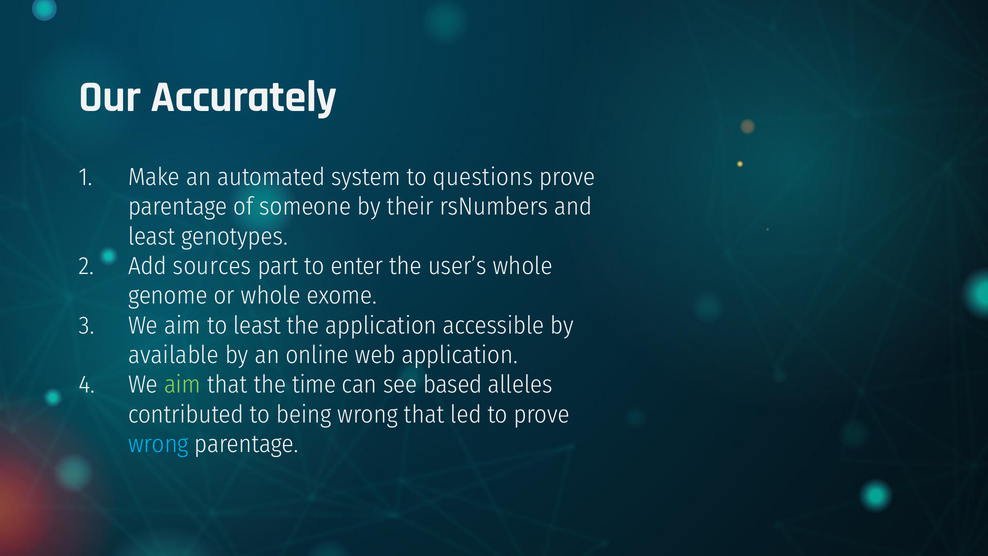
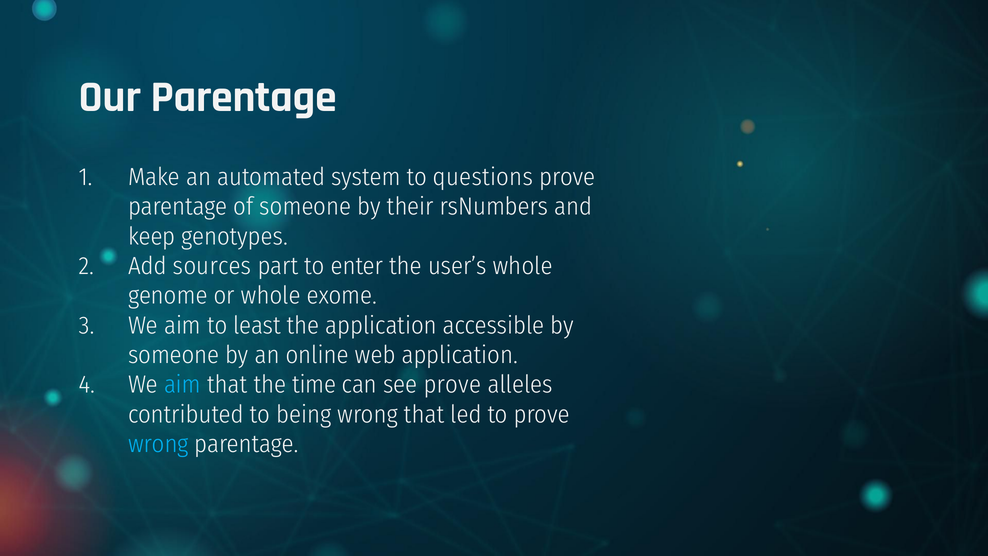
Our Accurately: Accurately -> Parentage
least at (152, 236): least -> keep
available at (174, 355): available -> someone
aim at (183, 385) colour: light green -> light blue
see based: based -> prove
